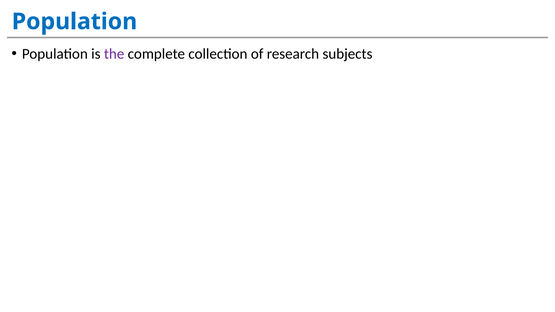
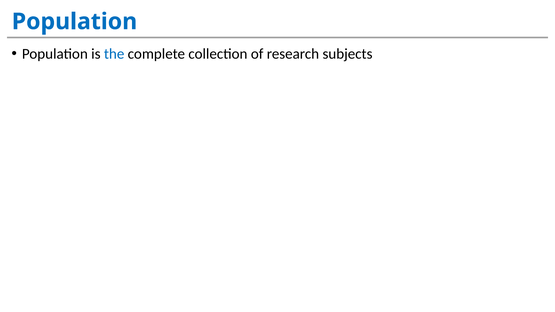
the colour: purple -> blue
